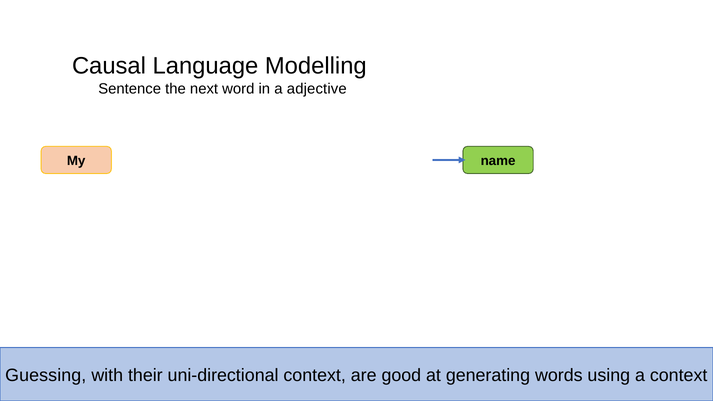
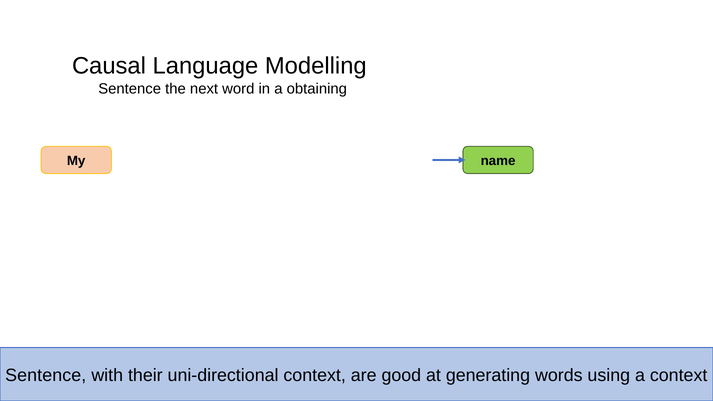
adjective: adjective -> obtaining
Guessing at (46, 376): Guessing -> Sentence
